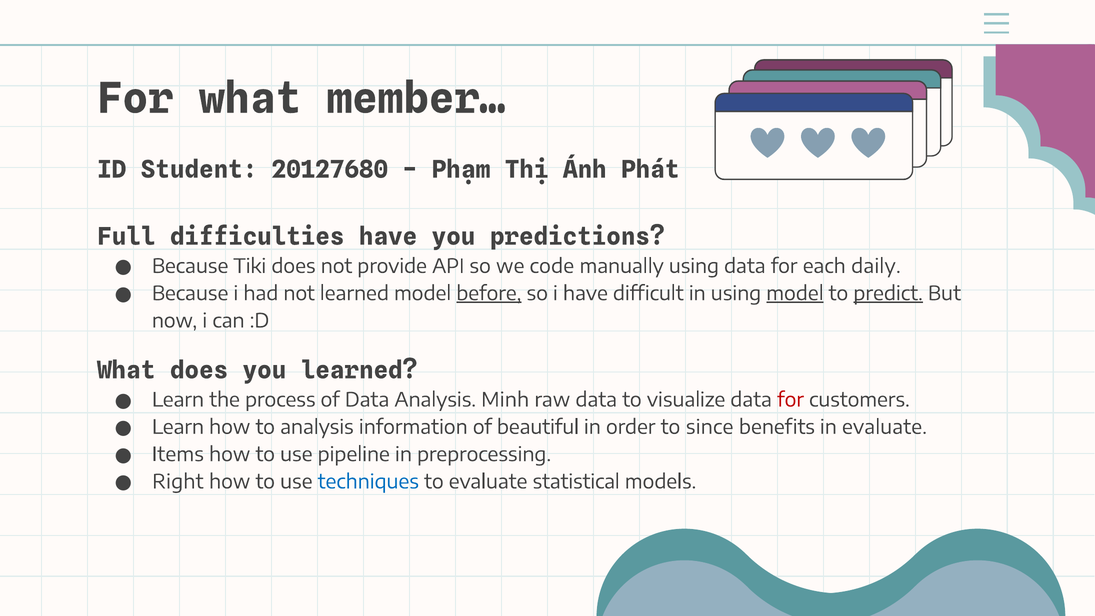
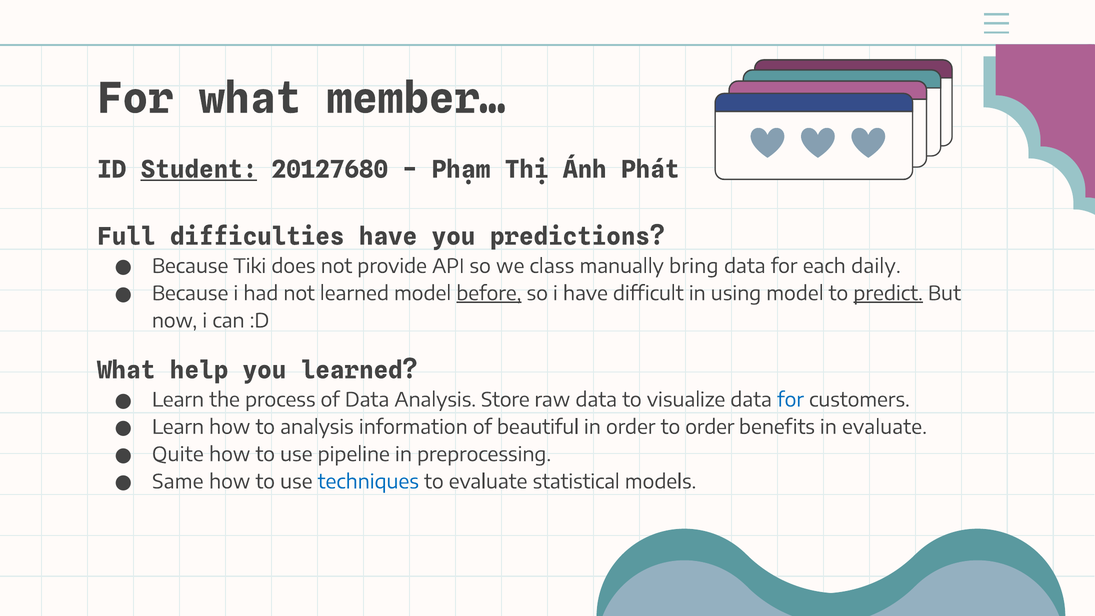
Student underline: none -> present
code: code -> class
manually using: using -> bring
model at (795, 294) underline: present -> none
What does: does -> help
Minh: Minh -> Store
for at (791, 400) colour: red -> blue
to since: since -> order
Items: Items -> Quite
Right: Right -> Same
